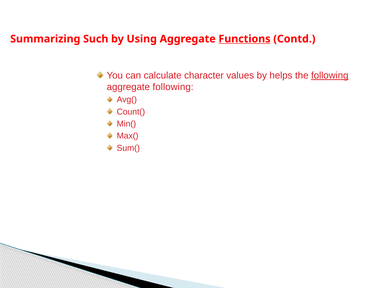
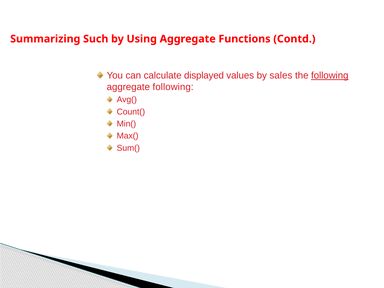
Functions underline: present -> none
character: character -> displayed
helps: helps -> sales
